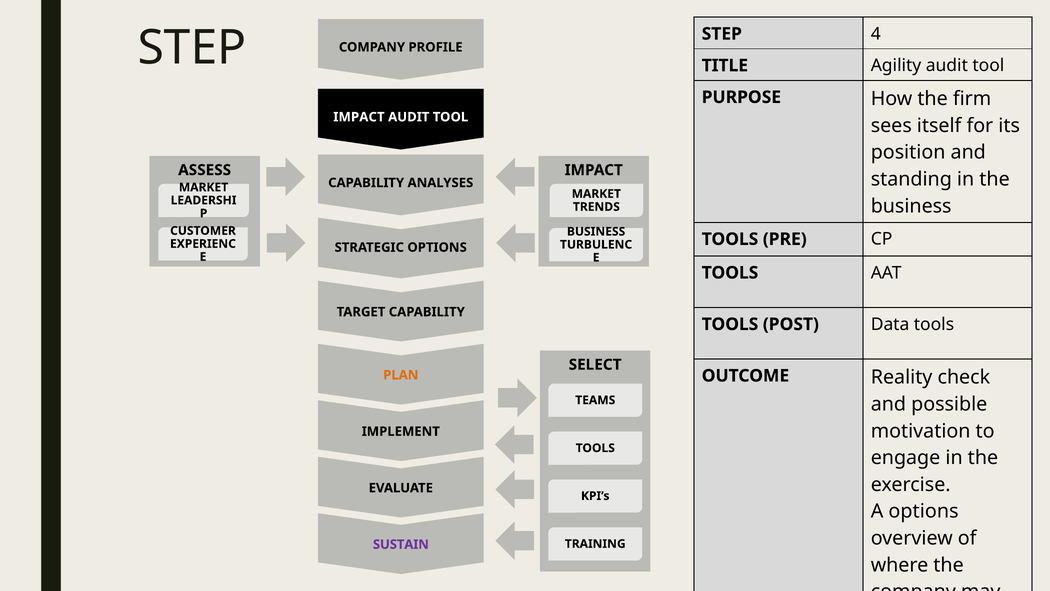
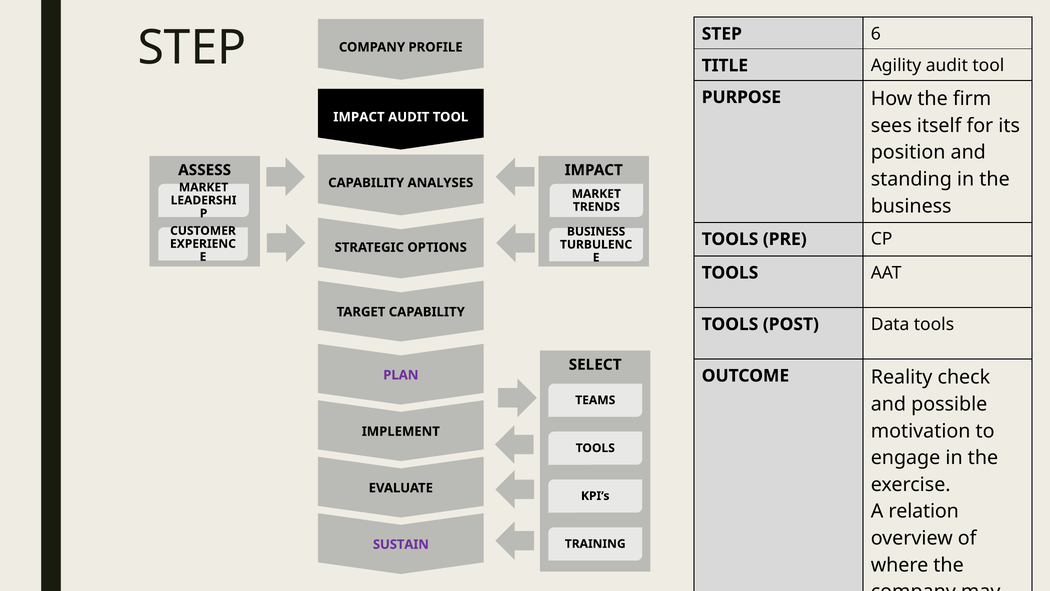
4: 4 -> 6
PLAN colour: orange -> purple
A options: options -> relation
